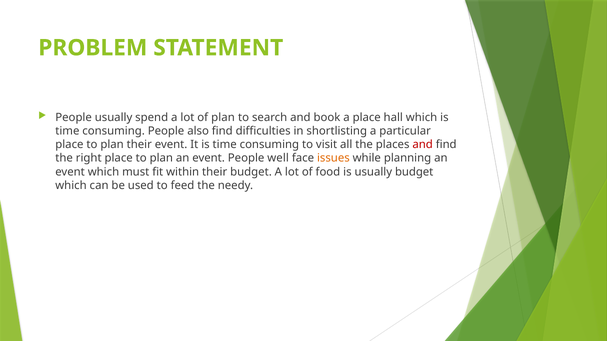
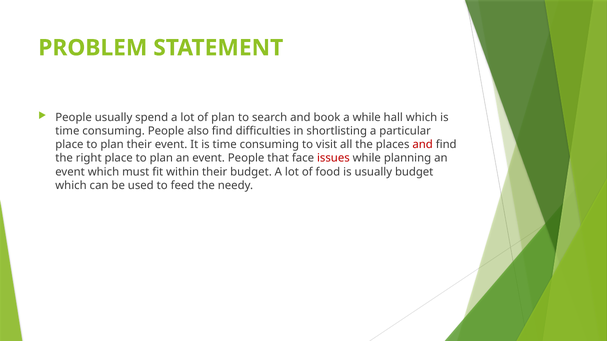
a place: place -> while
well: well -> that
issues colour: orange -> red
